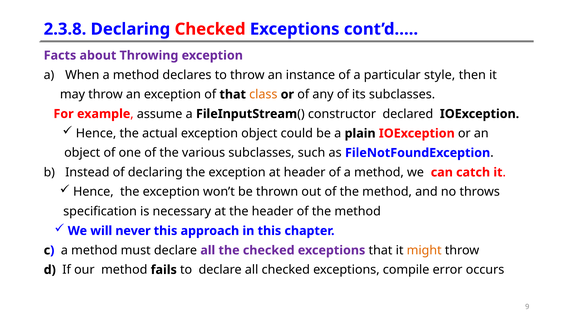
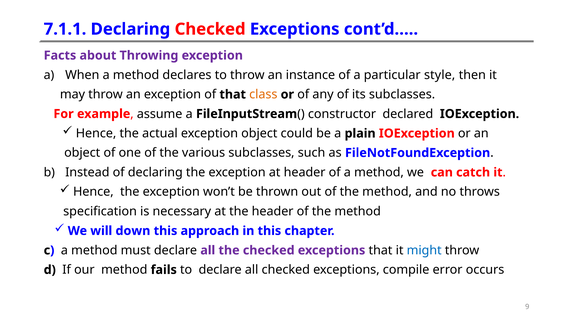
2.3.8: 2.3.8 -> 7.1.1
never: never -> down
might colour: orange -> blue
